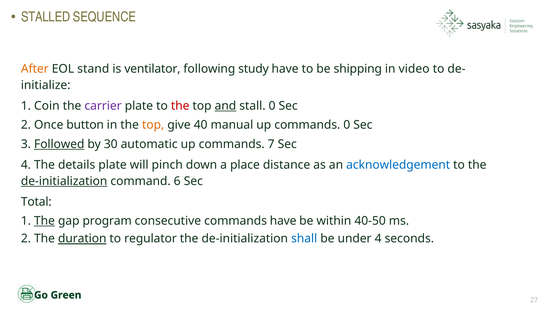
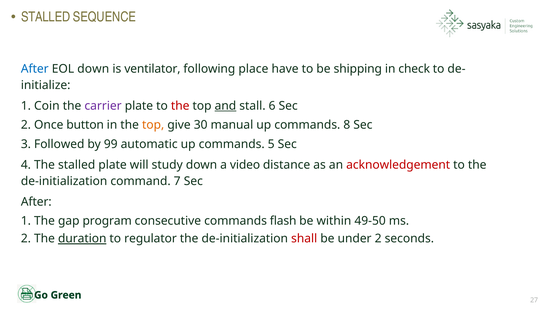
After at (35, 69) colour: orange -> blue
EOL stand: stand -> down
study: study -> place
video: video -> check
stall 0: 0 -> 6
40: 40 -> 30
commands 0: 0 -> 8
Followed underline: present -> none
30: 30 -> 99
7: 7 -> 5
The details: details -> stalled
pinch: pinch -> study
place: place -> video
acknowledgement colour: blue -> red
de-initialization at (64, 181) underline: present -> none
6: 6 -> 7
Total at (36, 202): Total -> After
The at (44, 221) underline: present -> none
commands have: have -> flash
40-50: 40-50 -> 49-50
shall colour: blue -> red
under 4: 4 -> 2
